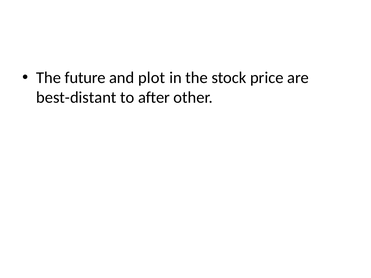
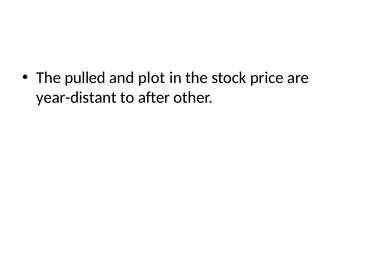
future: future -> pulled
best-distant: best-distant -> year-distant
